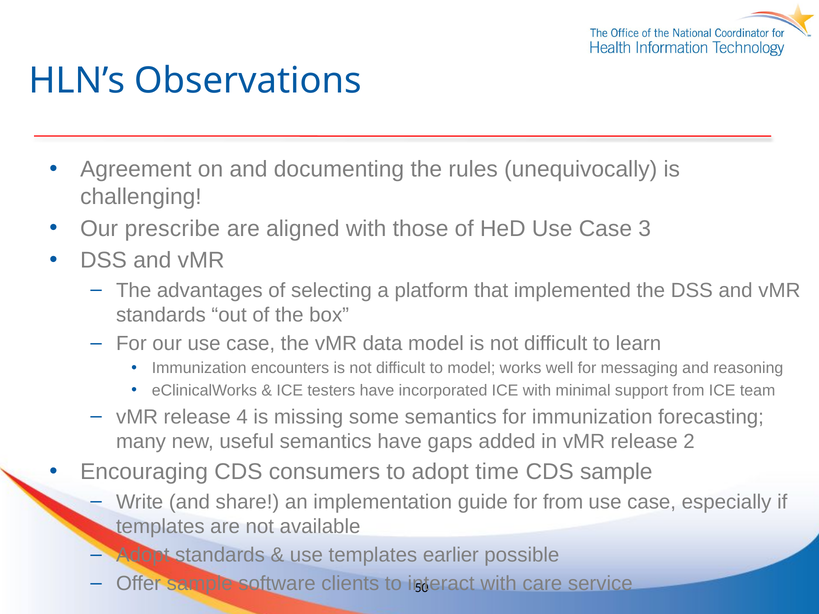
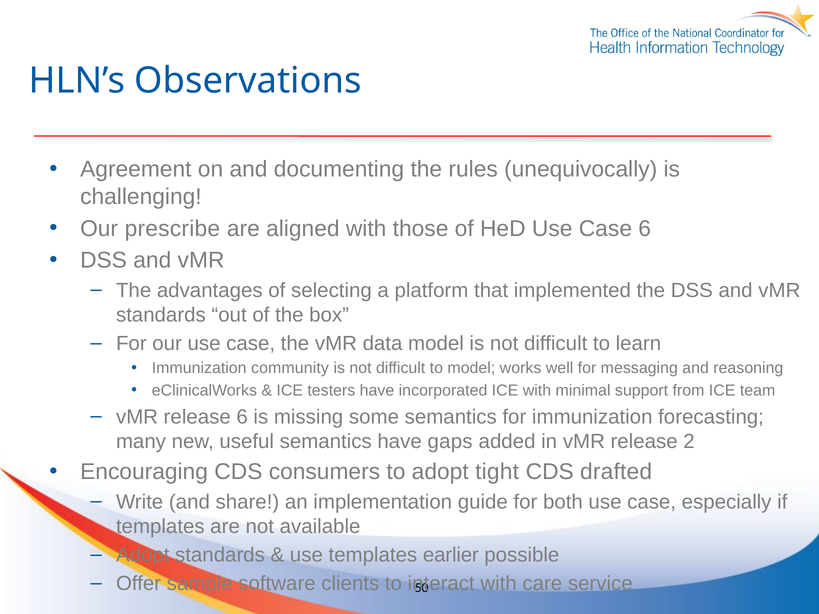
Case 3: 3 -> 6
encounters: encounters -> community
release 4: 4 -> 6
time: time -> tight
CDS sample: sample -> drafted
for from: from -> both
